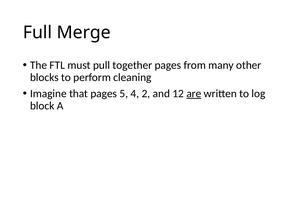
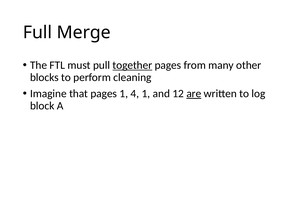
together underline: none -> present
pages 5: 5 -> 1
4 2: 2 -> 1
